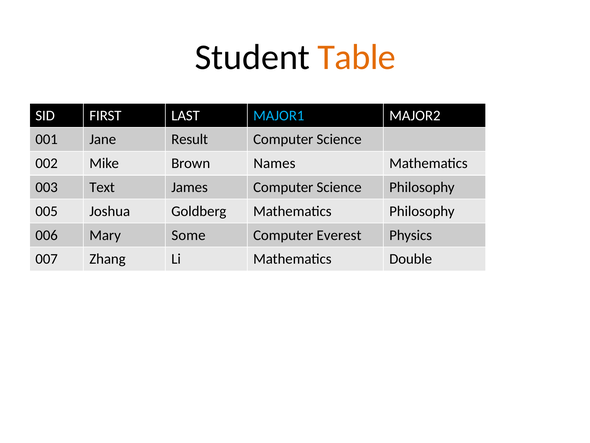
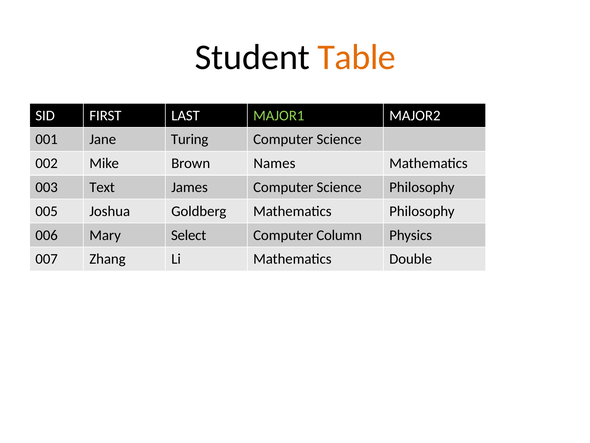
MAJOR1 colour: light blue -> light green
Result: Result -> Turing
Some: Some -> Select
Everest: Everest -> Column
